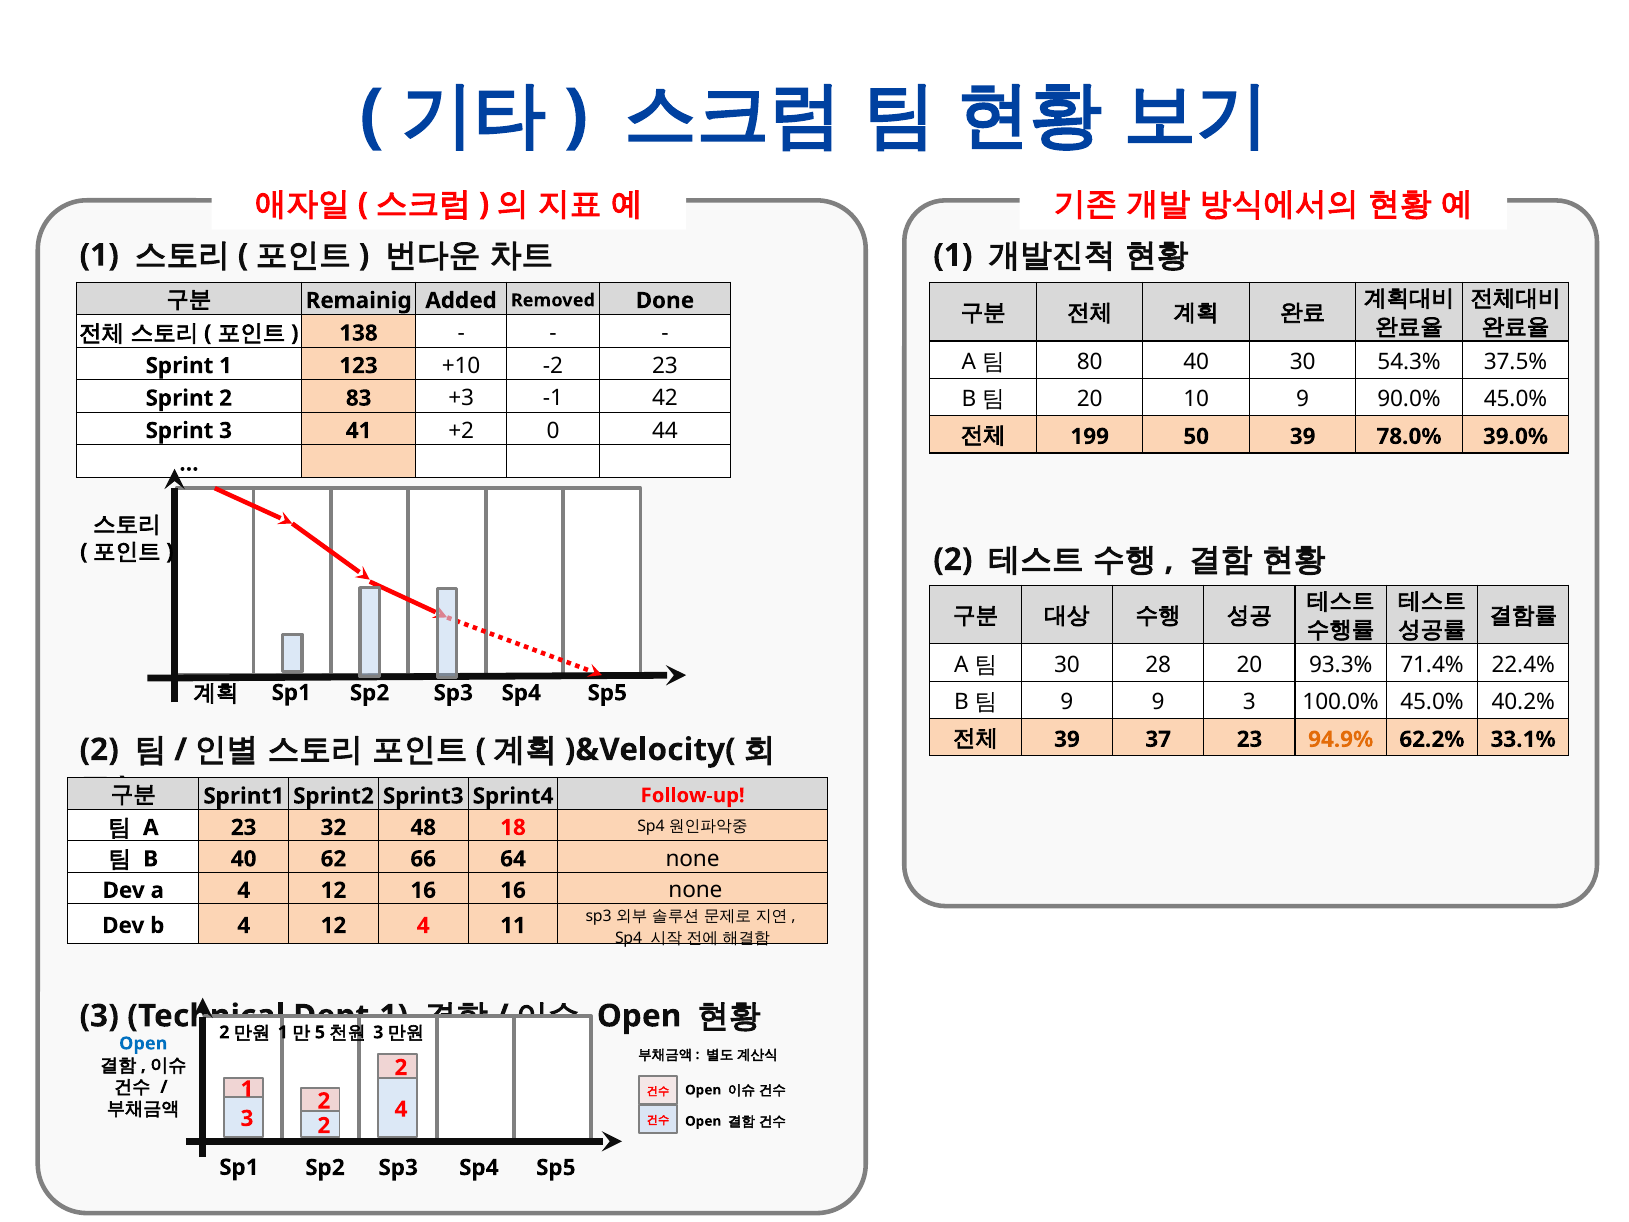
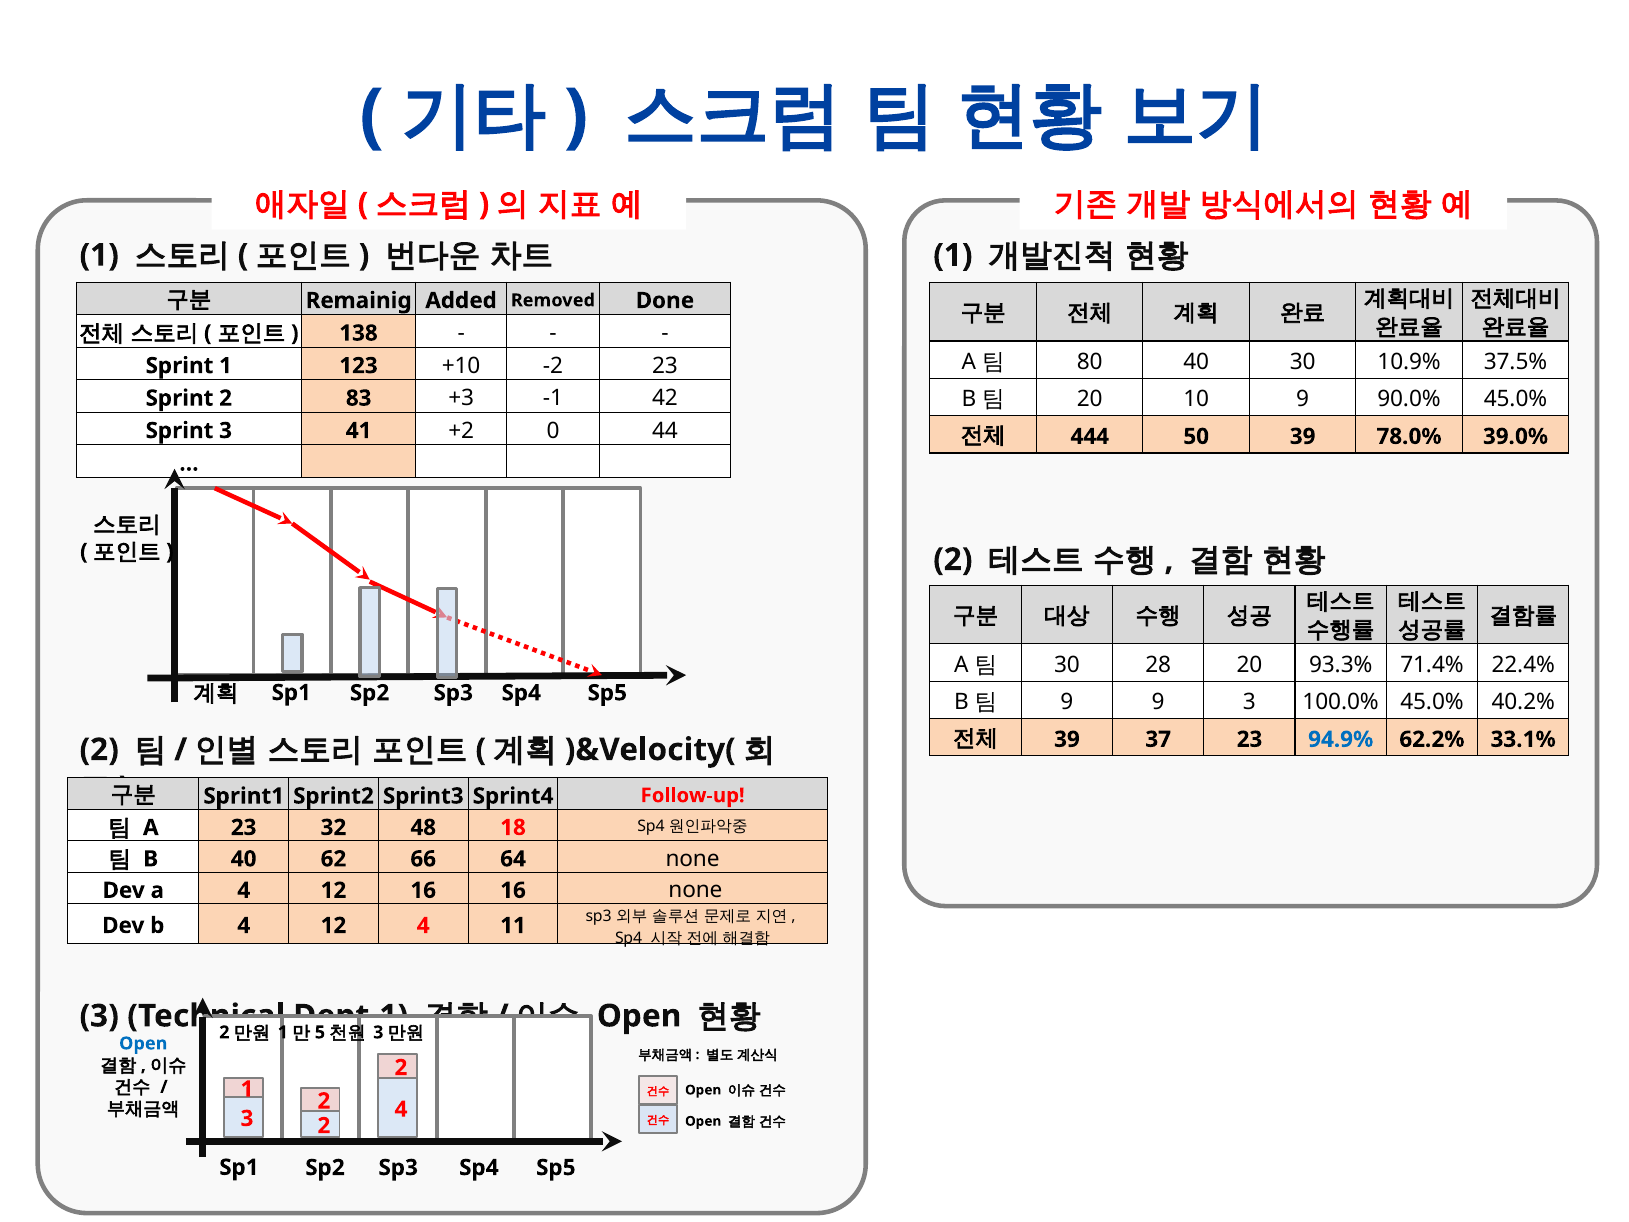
54.3%: 54.3% -> 10.9%
199: 199 -> 444
94.9% colour: orange -> blue
